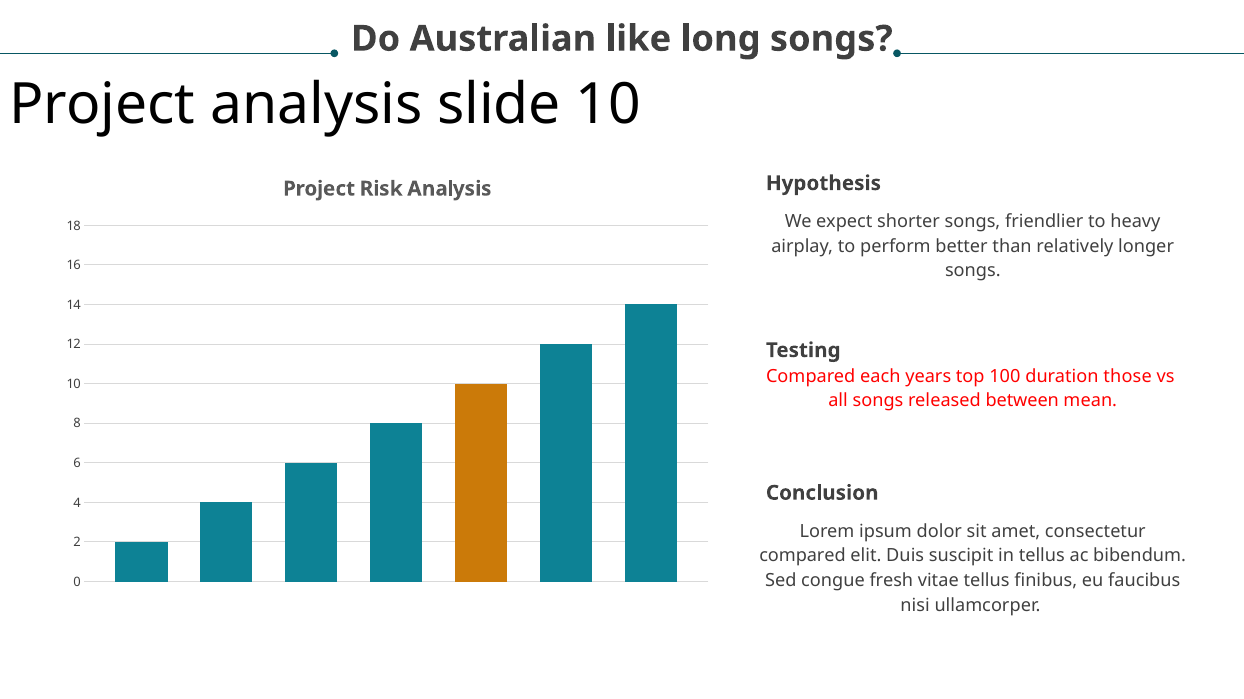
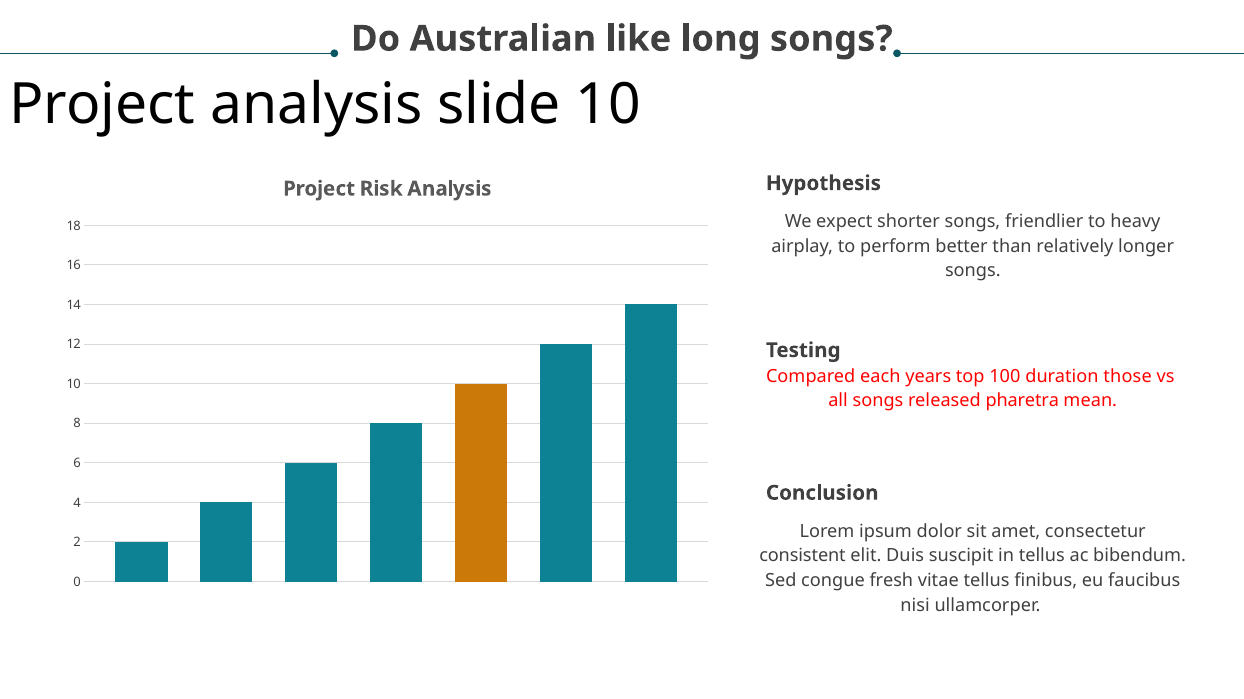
between: between -> pharetra
compared at (803, 557): compared -> consistent
